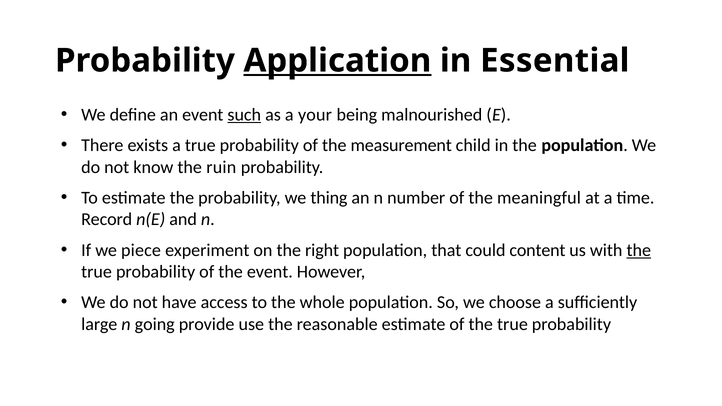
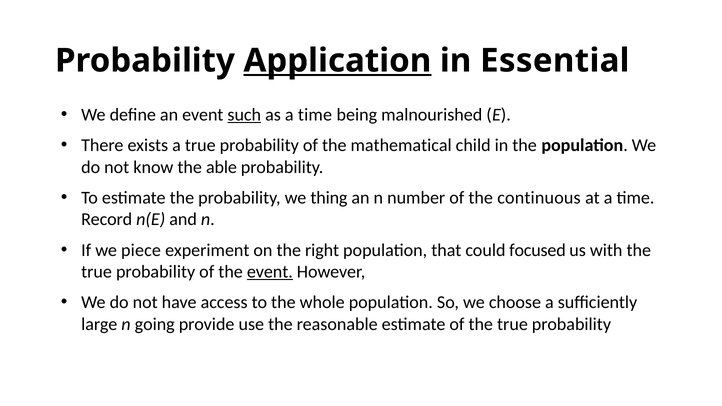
as a your: your -> time
measurement: measurement -> mathematical
ruin: ruin -> able
meaningful: meaningful -> continuous
content: content -> focused
the at (639, 250) underline: present -> none
event at (270, 272) underline: none -> present
